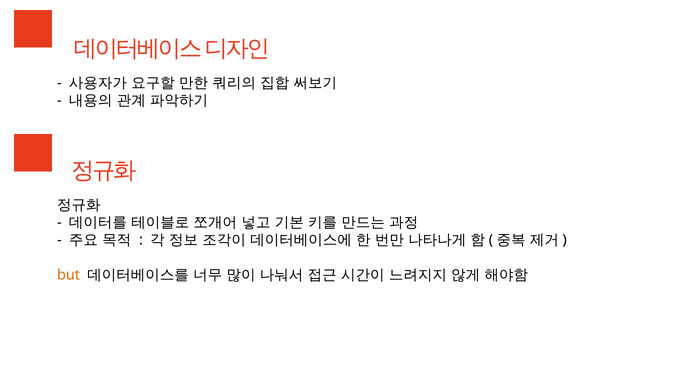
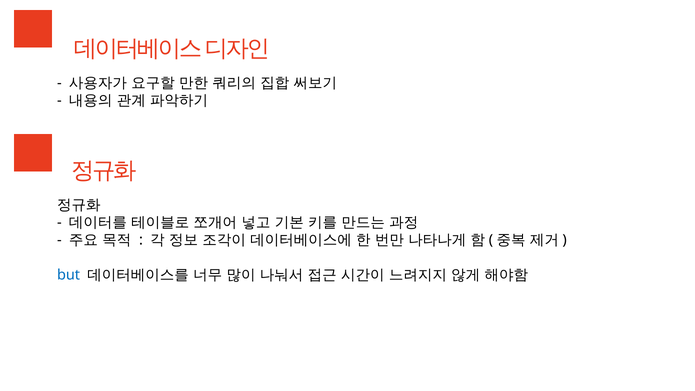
but colour: orange -> blue
